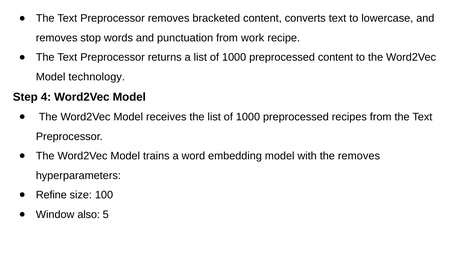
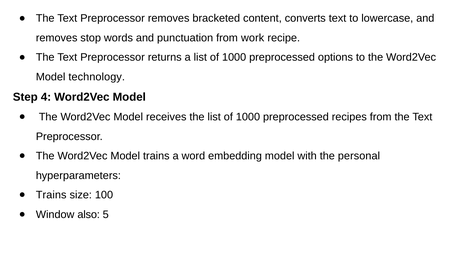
preprocessed content: content -> options
the removes: removes -> personal
Refine at (51, 195): Refine -> Trains
